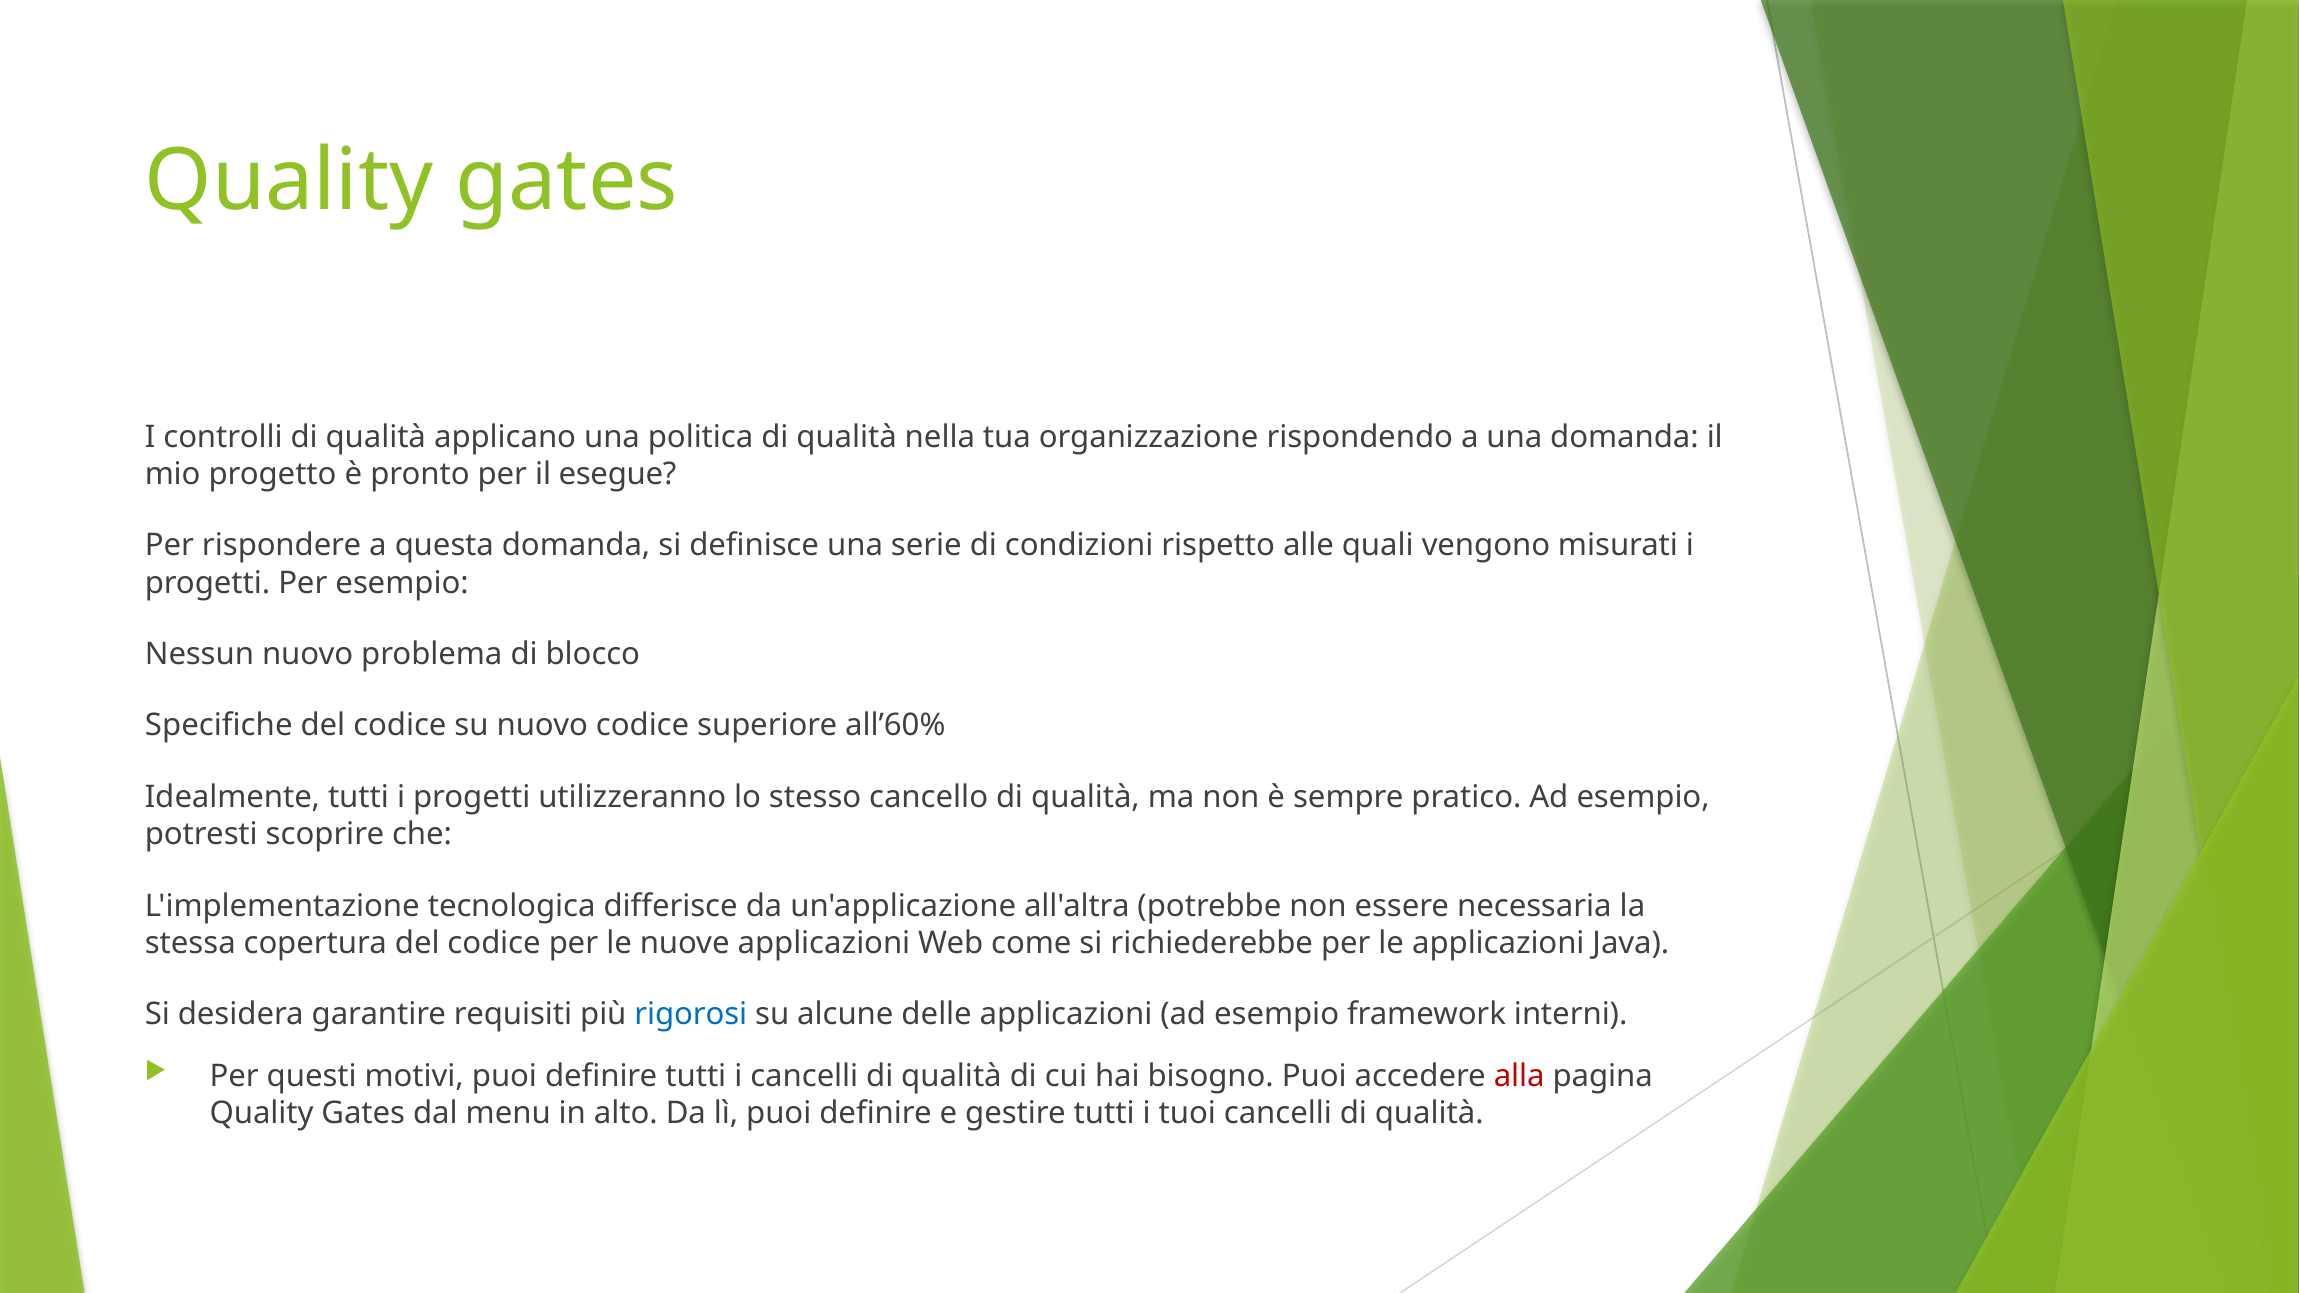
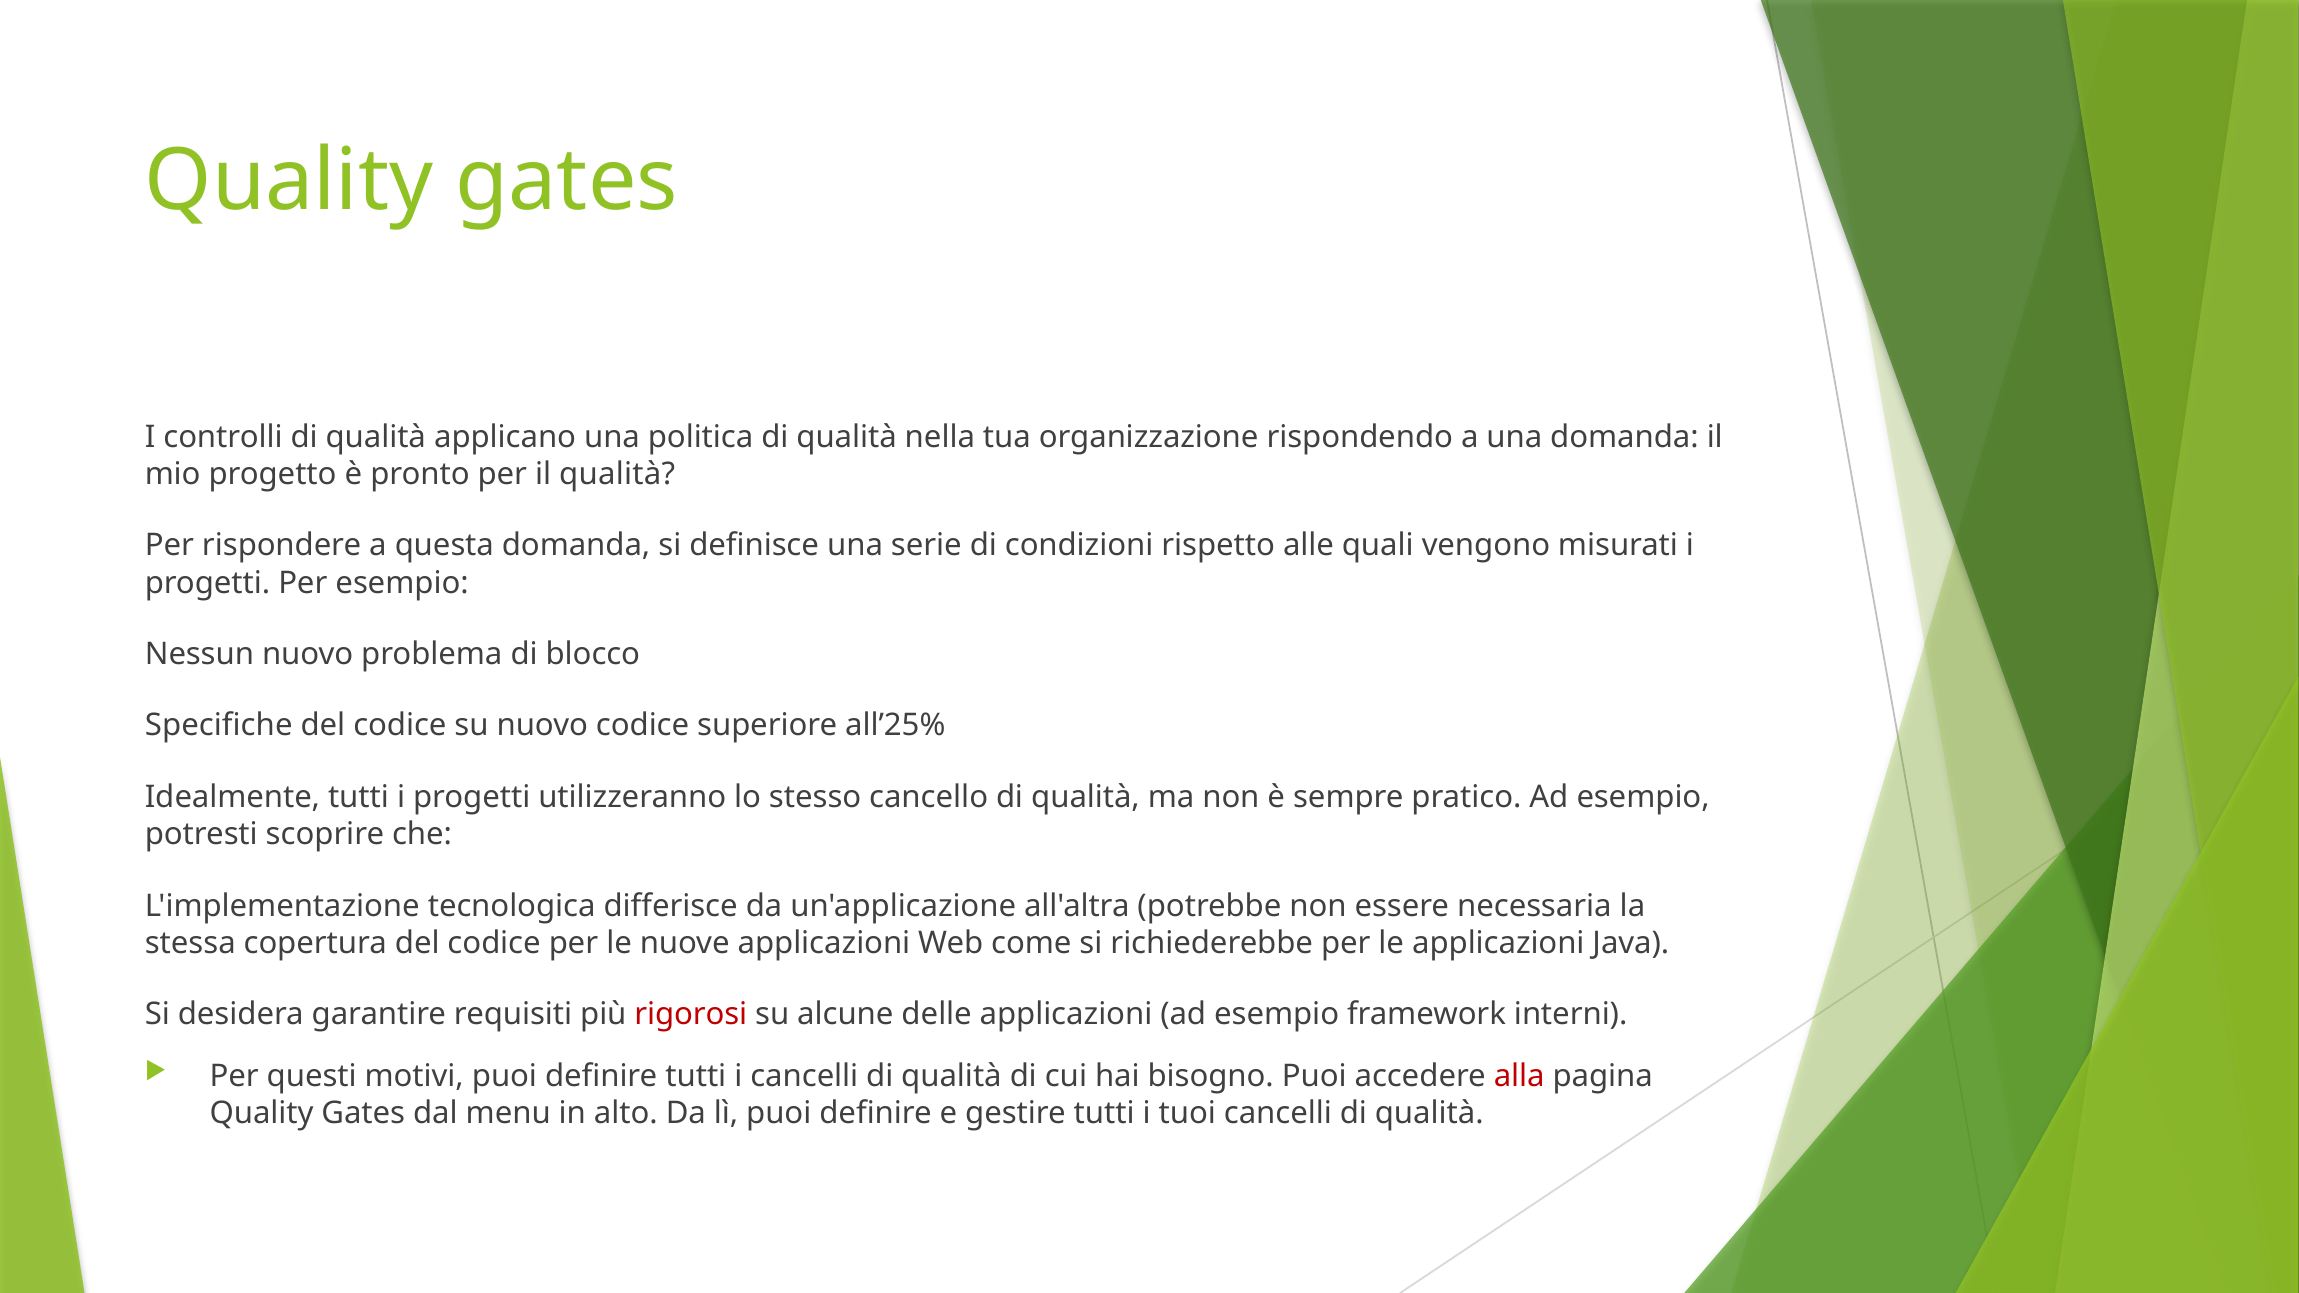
il esegue: esegue -> qualità
all’60%: all’60% -> all’25%
rigorosi colour: blue -> red
